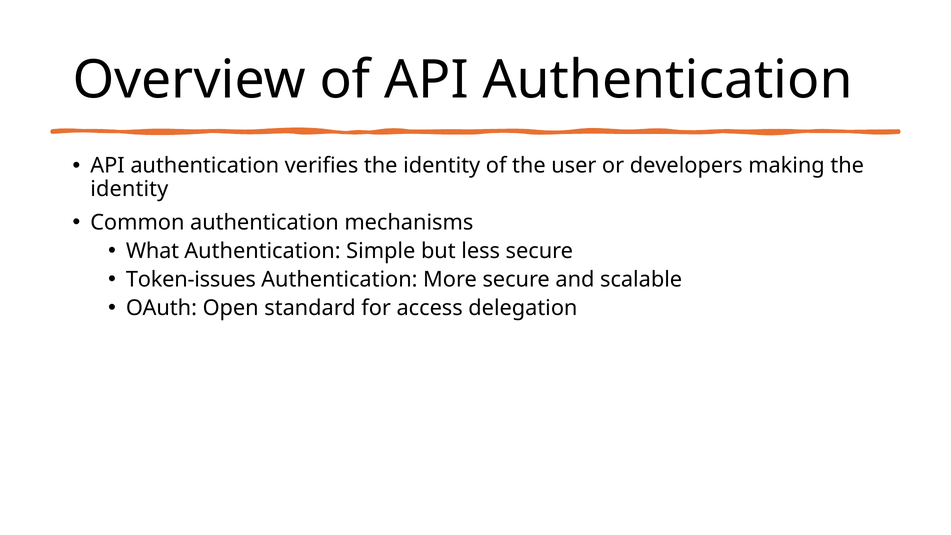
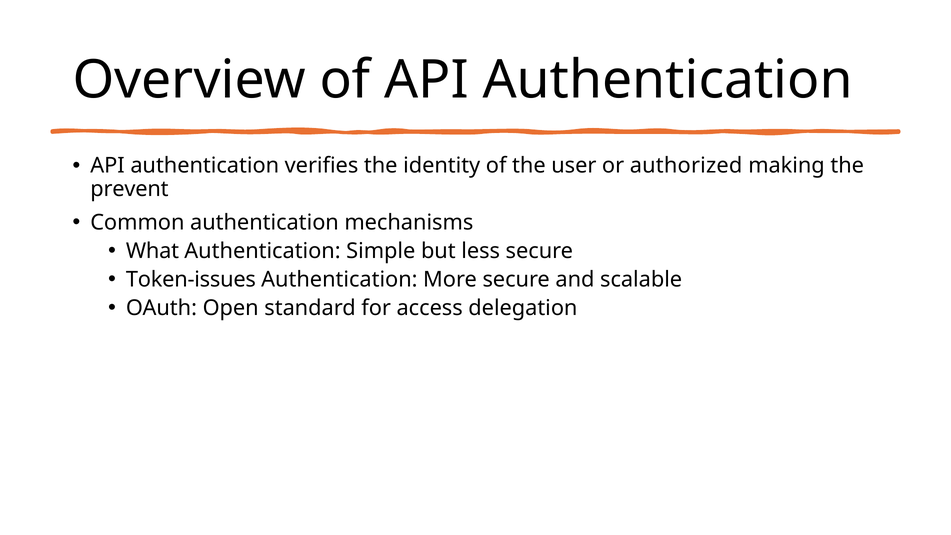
developers: developers -> authorized
identity at (129, 189): identity -> prevent
